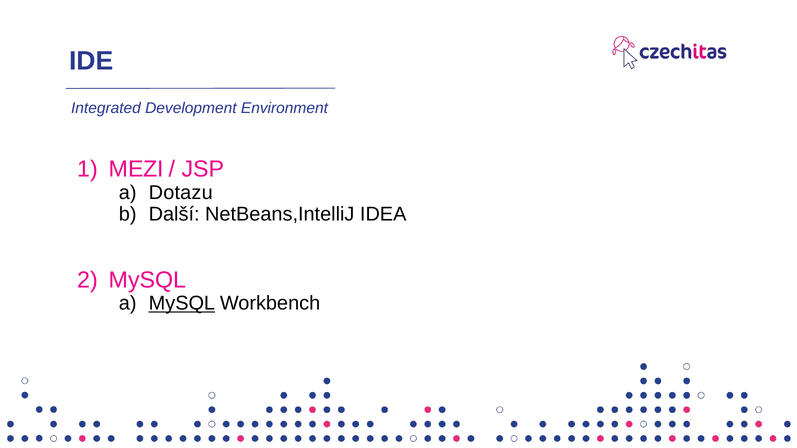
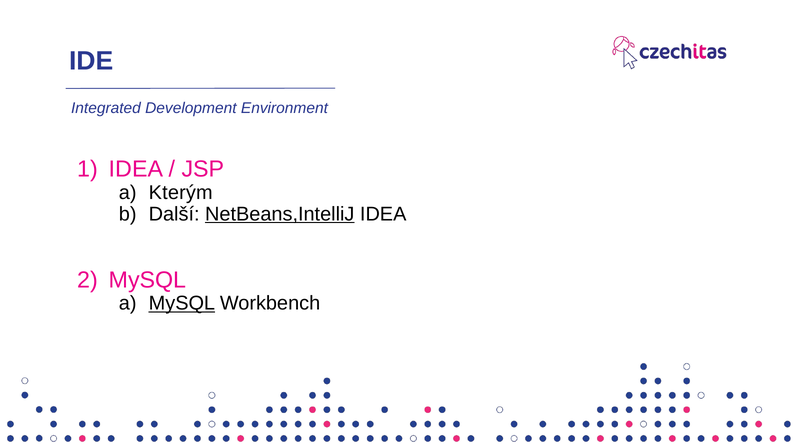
MEZI at (136, 169): MEZI -> IDEA
Dotazu: Dotazu -> Kterým
NetBeans,IntelliJ underline: none -> present
